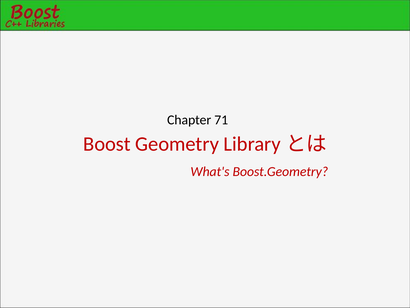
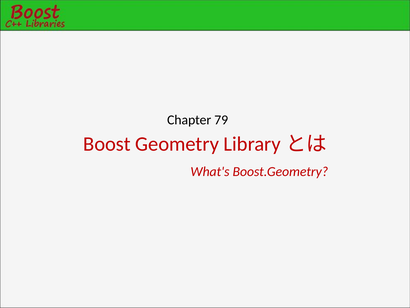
71: 71 -> 79
